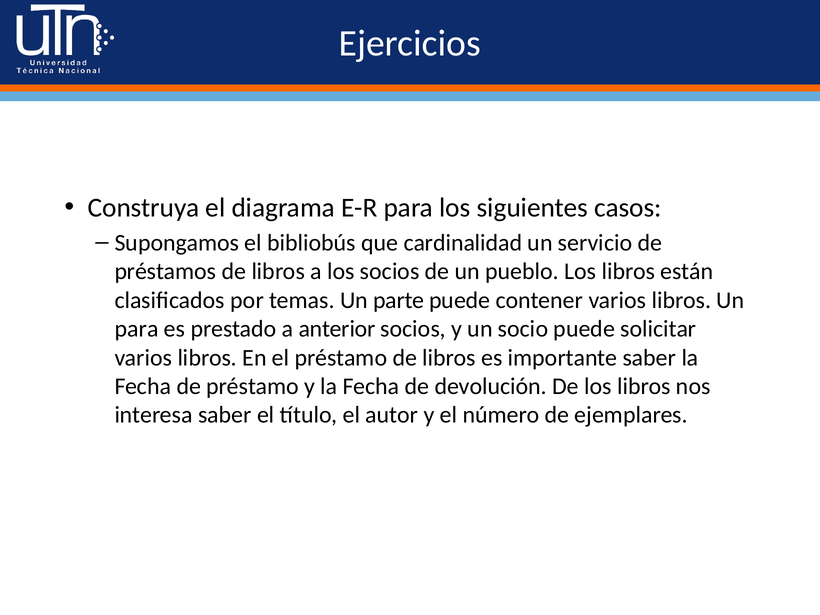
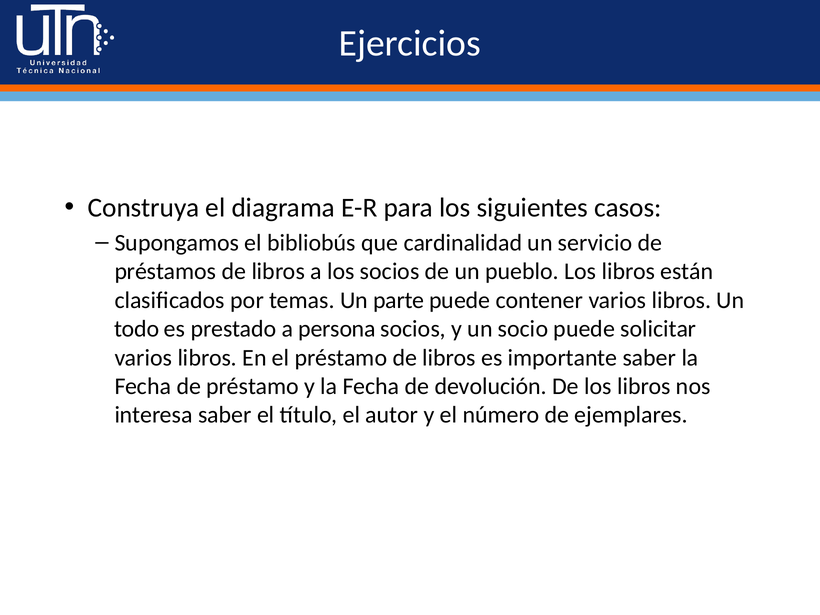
para at (137, 329): para -> todo
anterior: anterior -> persona
